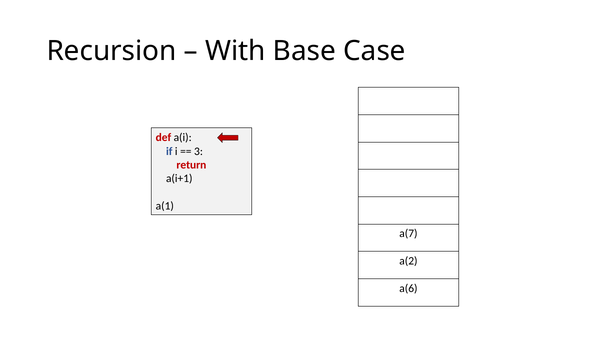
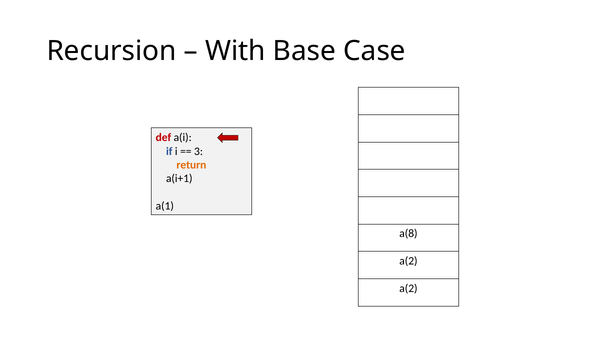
return colour: red -> orange
a(7: a(7 -> a(8
a(6 at (408, 288): a(6 -> a(2
